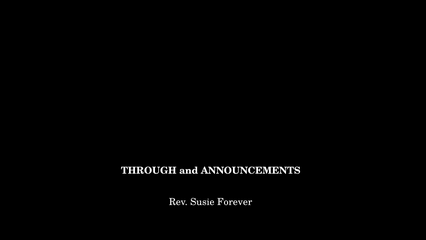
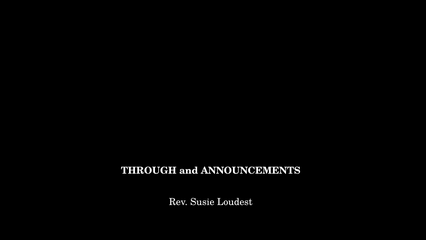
Forever: Forever -> Loudest
